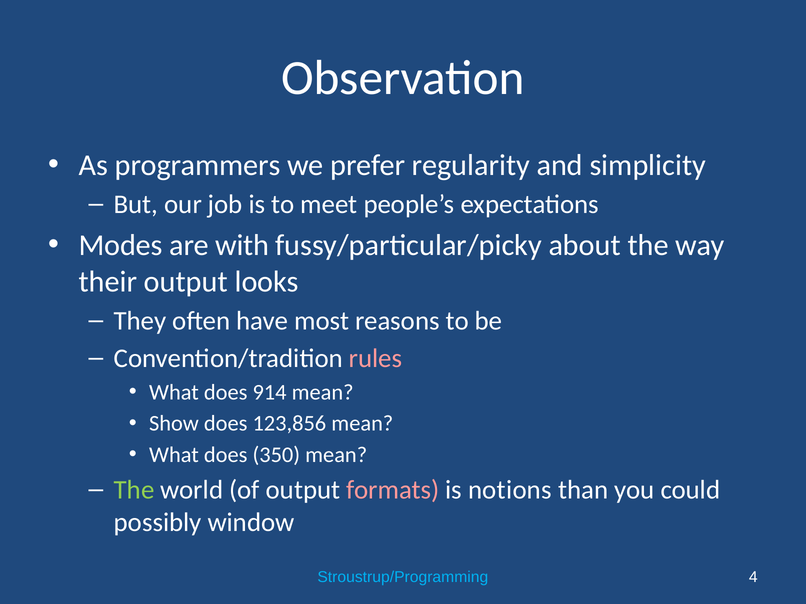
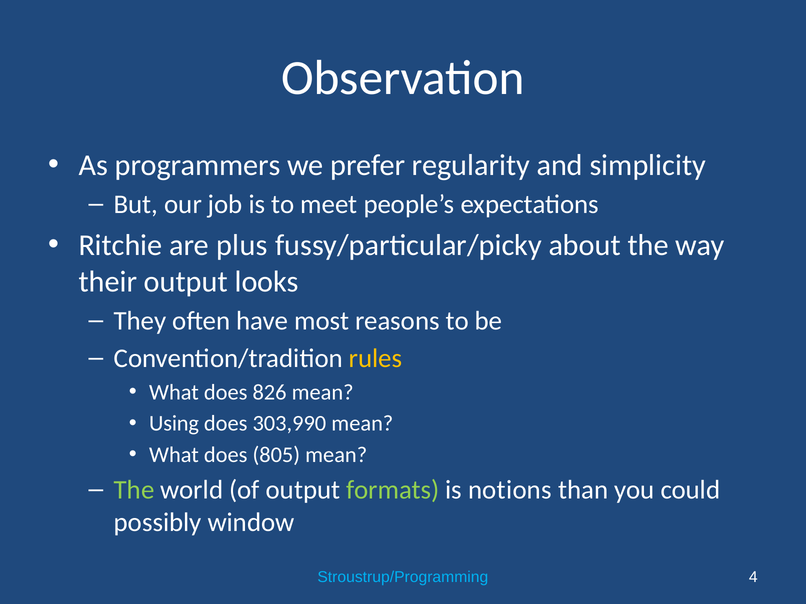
Modes: Modes -> Ritchie
with: with -> plus
rules colour: pink -> yellow
914: 914 -> 826
Show: Show -> Using
123,856: 123,856 -> 303,990
350: 350 -> 805
formats colour: pink -> light green
